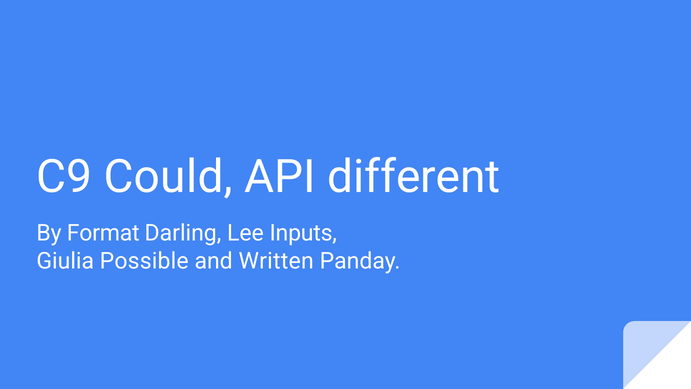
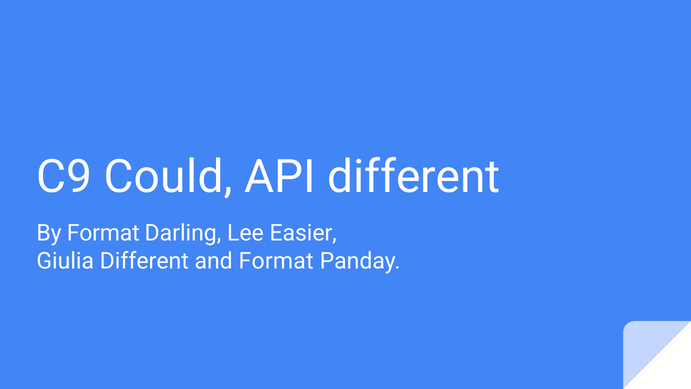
Inputs: Inputs -> Easier
Giulia Possible: Possible -> Different
and Written: Written -> Format
